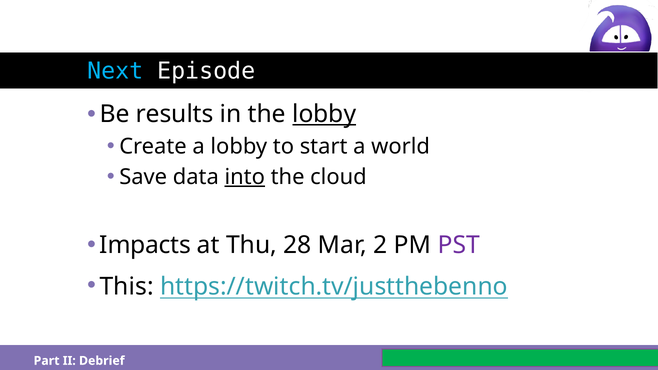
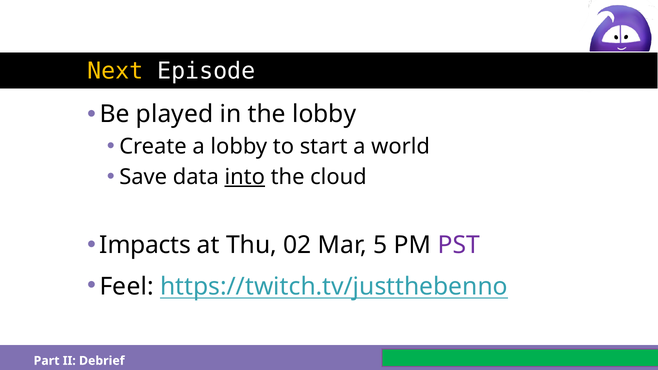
Next colour: light blue -> yellow
results: results -> played
lobby at (324, 114) underline: present -> none
28: 28 -> 02
2: 2 -> 5
This: This -> Feel
